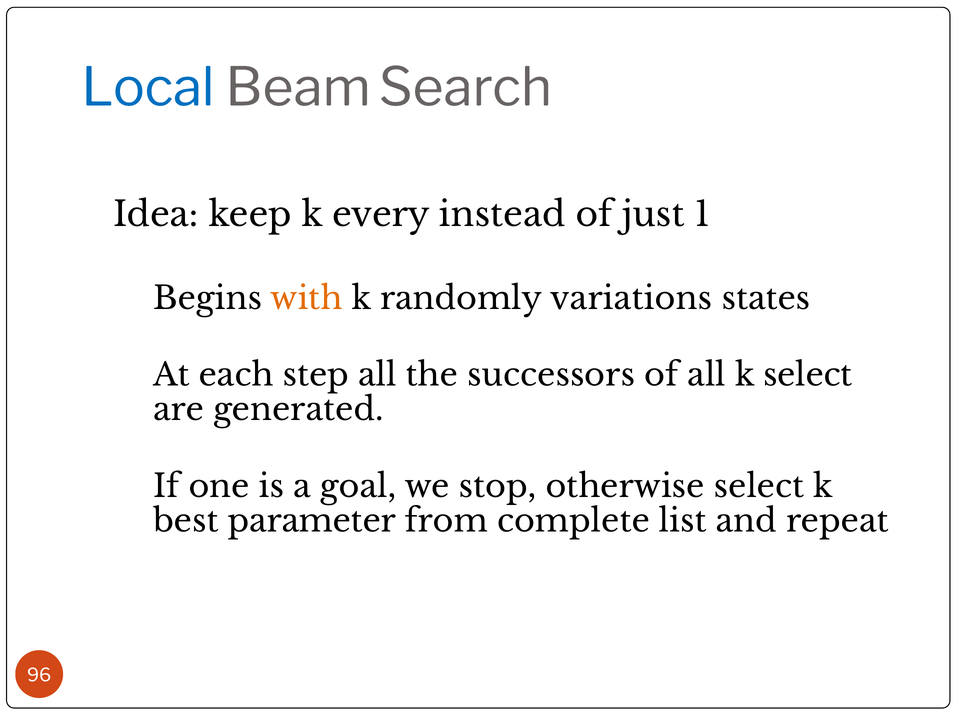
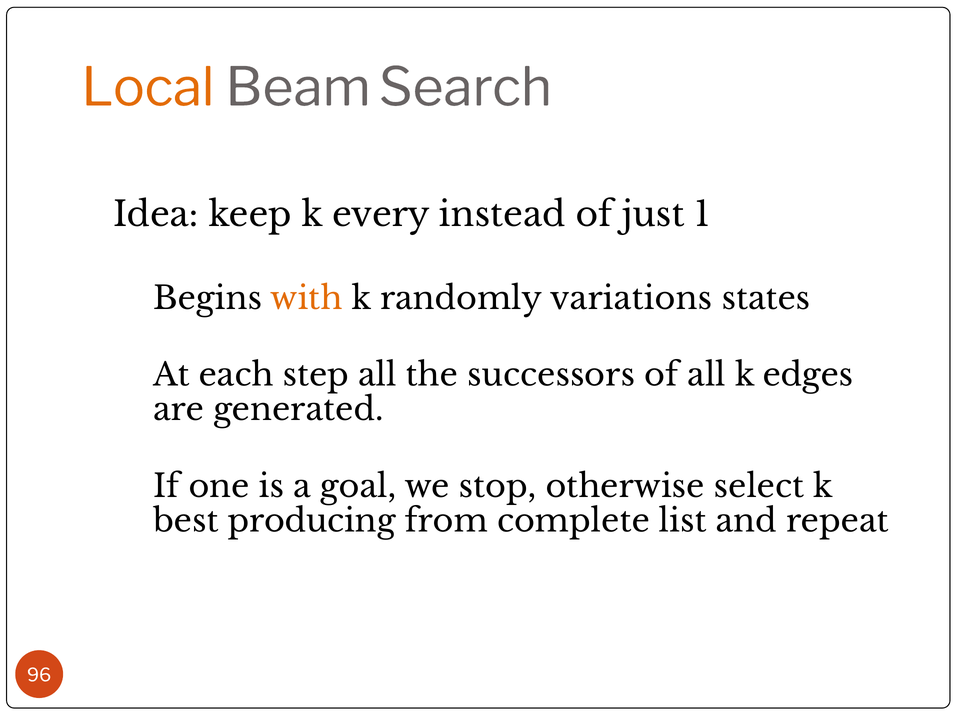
Local colour: blue -> orange
k select: select -> edges
parameter: parameter -> producing
